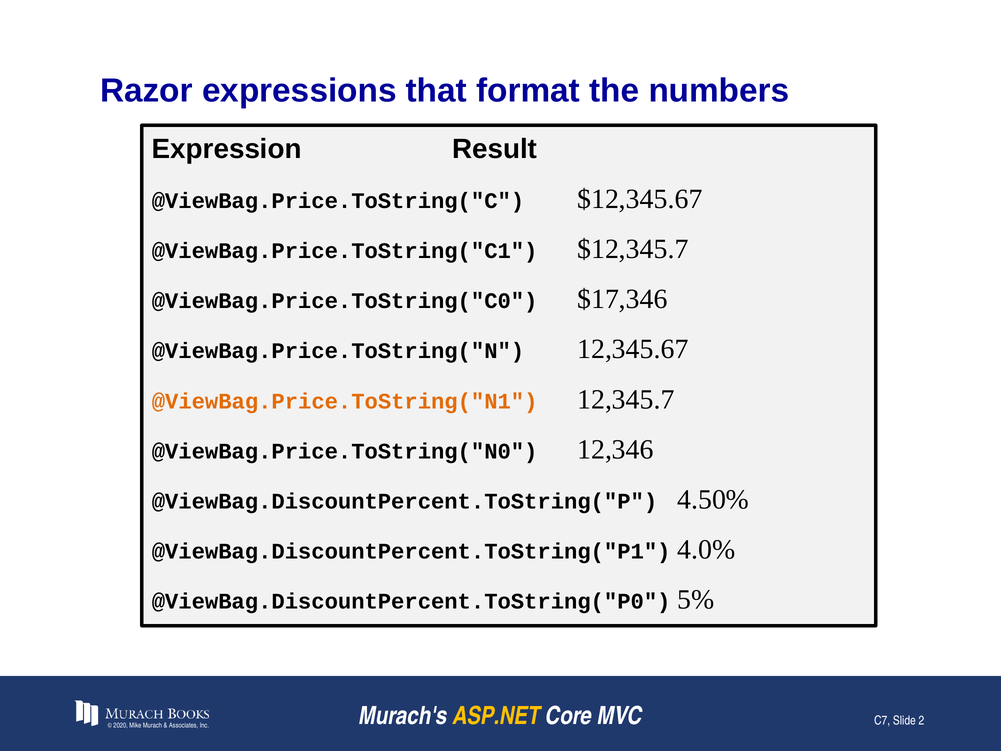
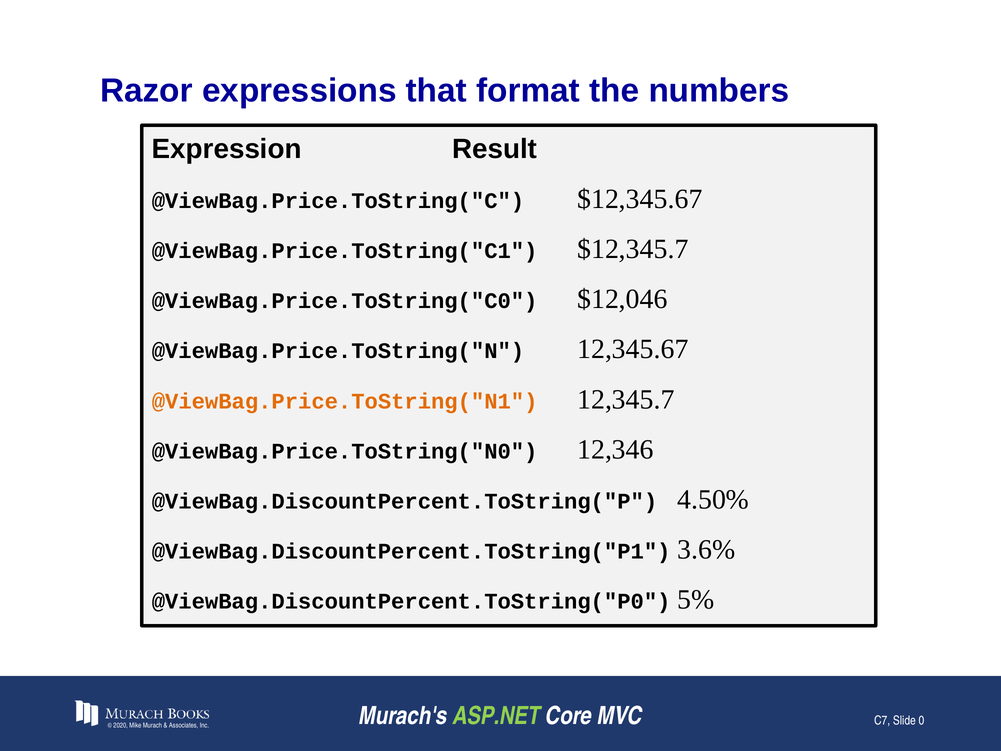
$17,346: $17,346 -> $12,046
4.0%: 4.0% -> 3.6%
ASP.NET colour: yellow -> light green
2: 2 -> 0
